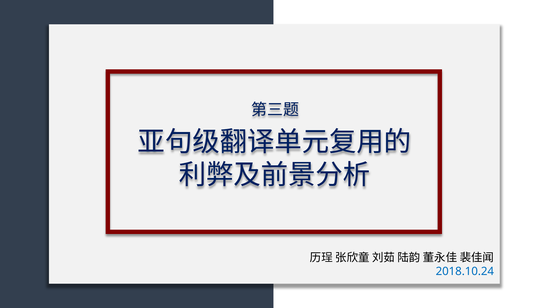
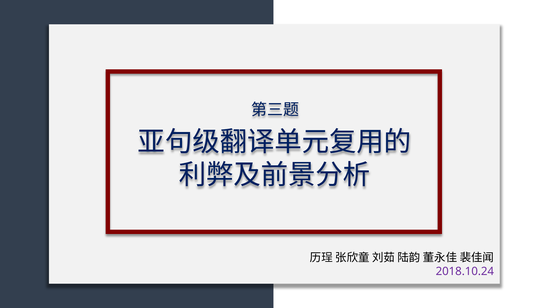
2018.10.24 colour: blue -> purple
